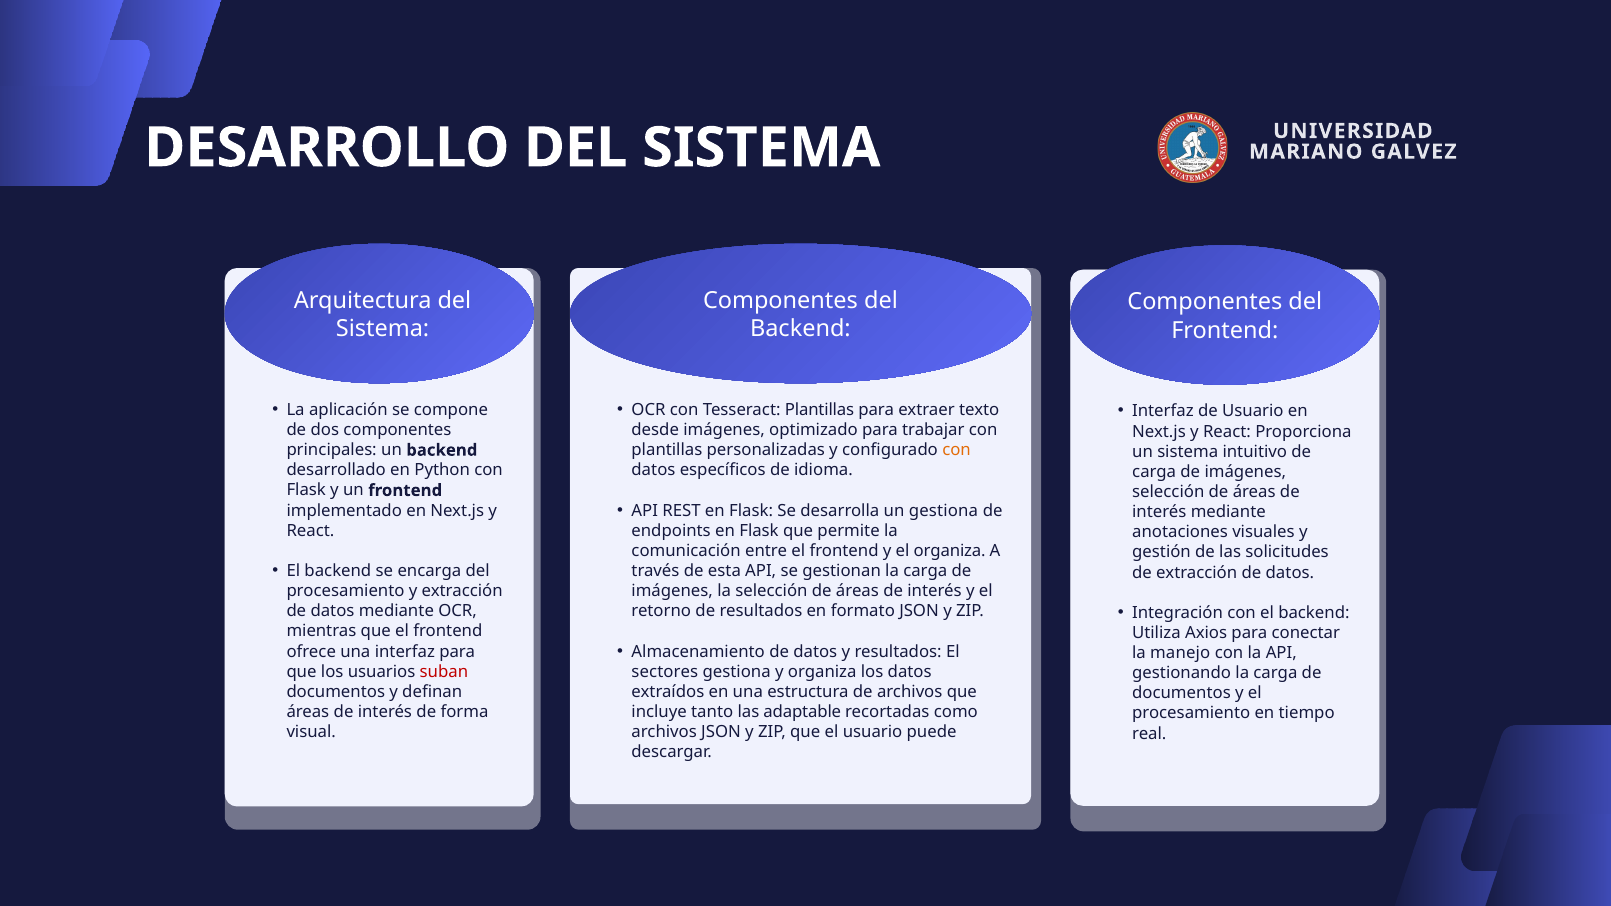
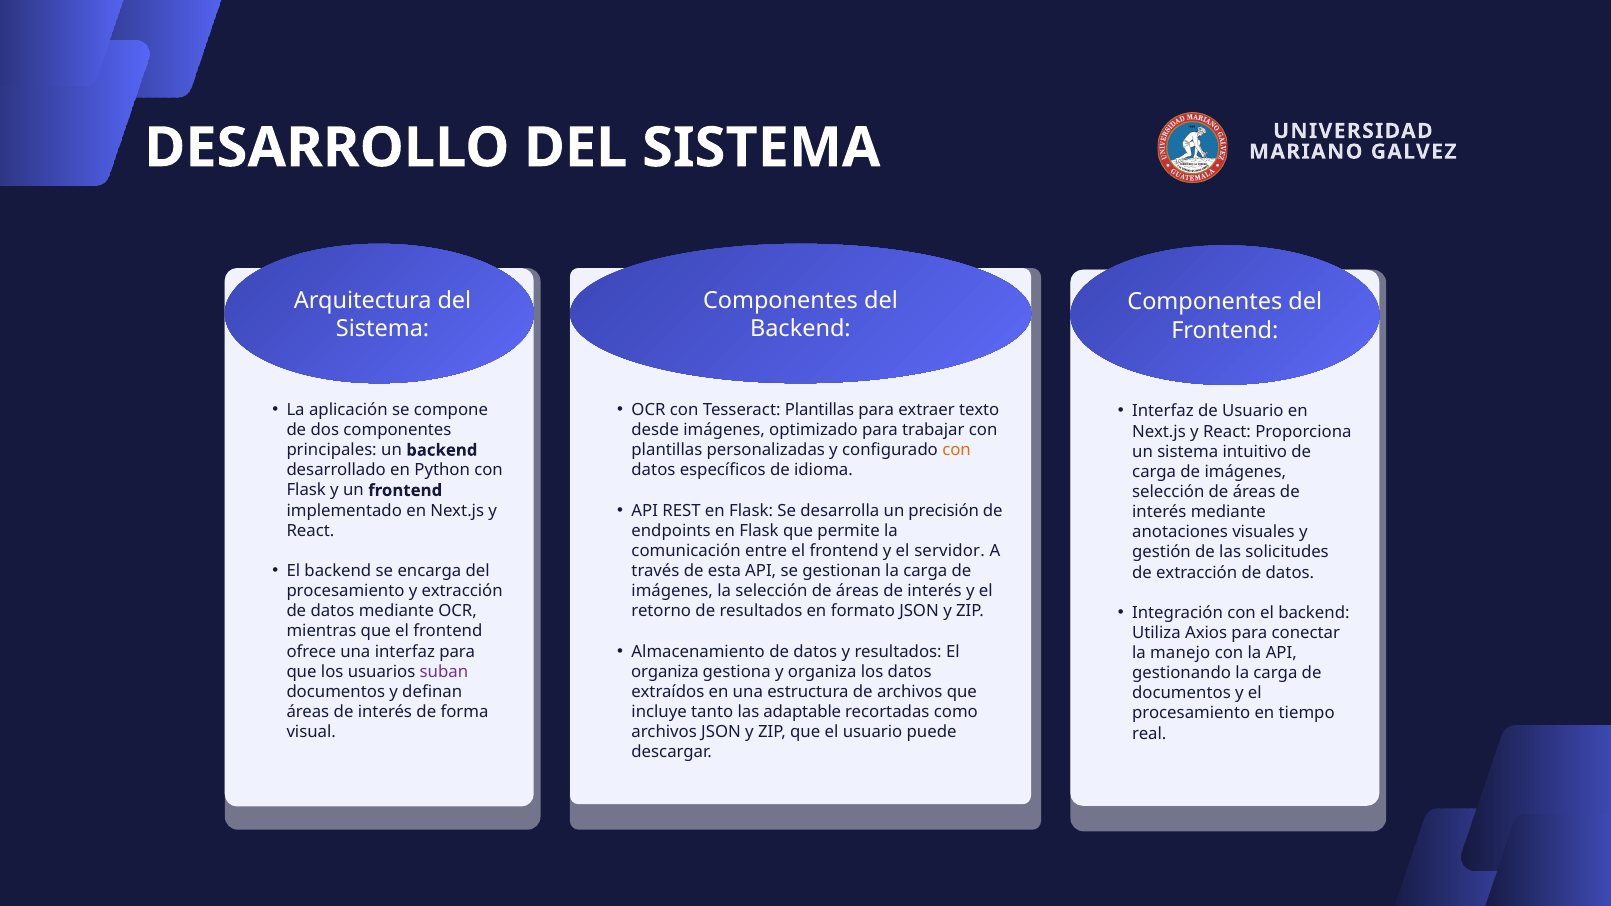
un gestiona: gestiona -> precisión
el organiza: organiza -> servidor
suban colour: red -> purple
sectores at (665, 672): sectores -> organiza
